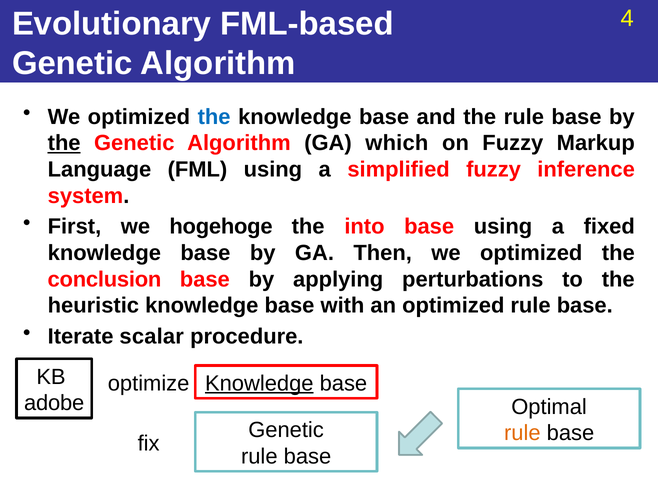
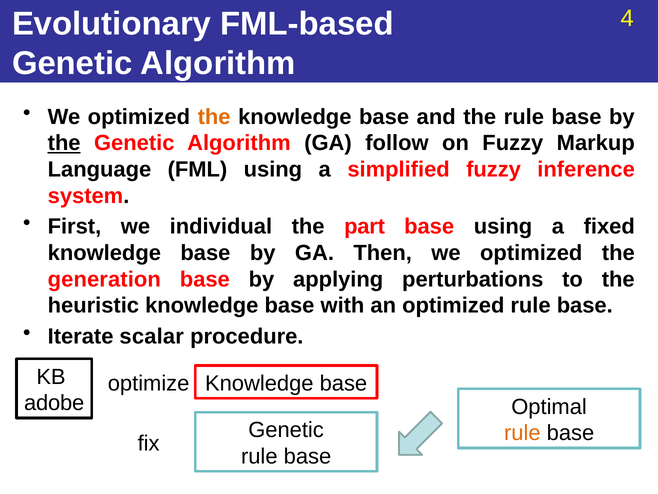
the at (214, 117) colour: blue -> orange
which: which -> follow
hogehoge: hogehoge -> individual
into: into -> part
conclusion: conclusion -> generation
Knowledge at (259, 383) underline: present -> none
